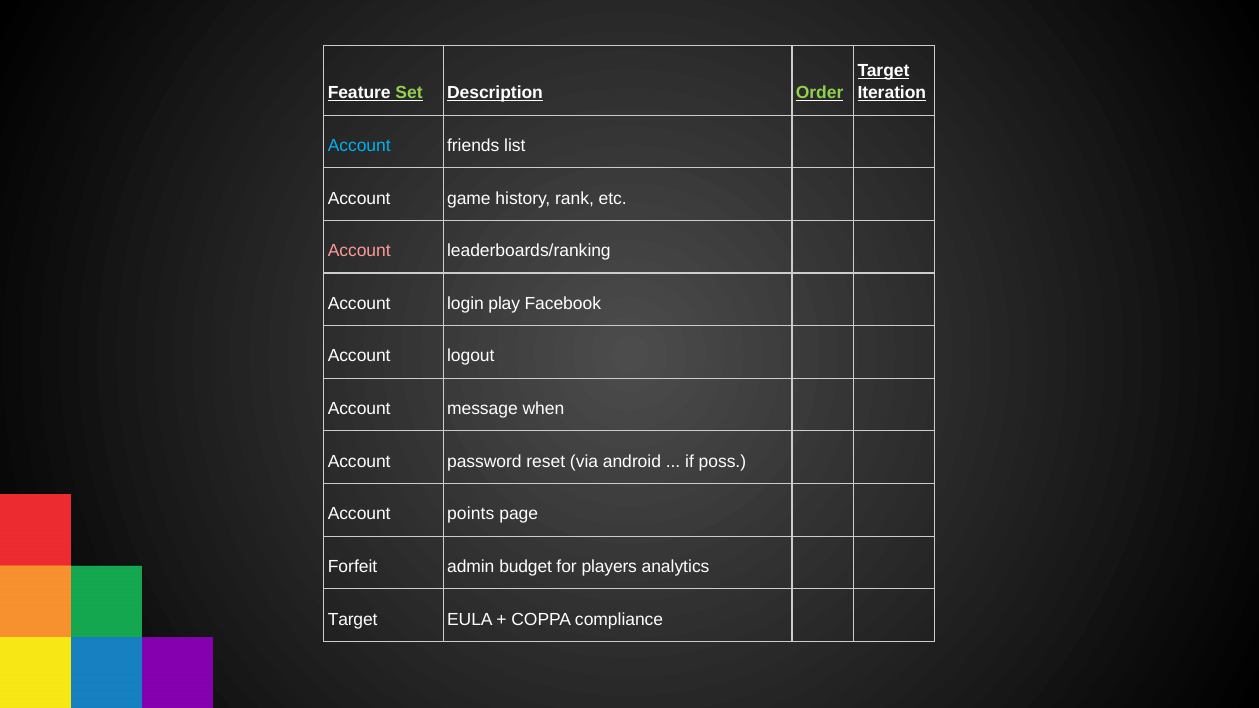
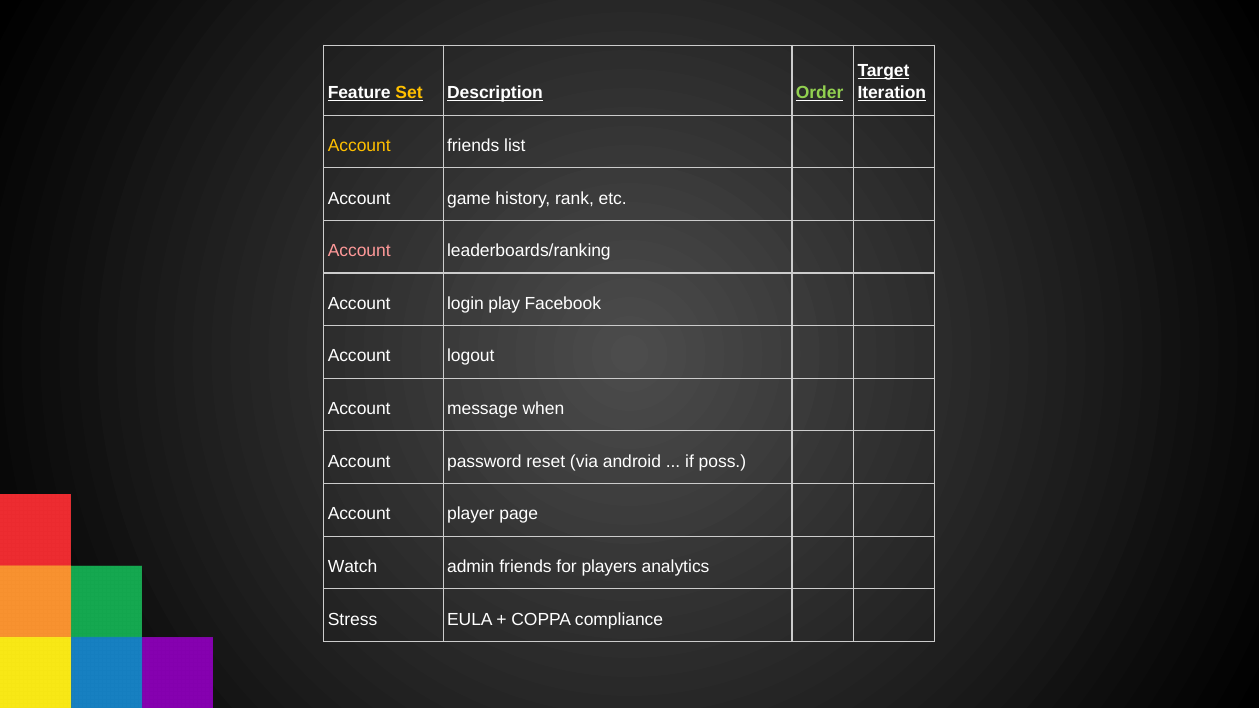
Set colour: light green -> yellow
Account at (359, 146) colour: light blue -> yellow
points: points -> player
Forfeit: Forfeit -> Watch
admin budget: budget -> friends
Target at (353, 620): Target -> Stress
